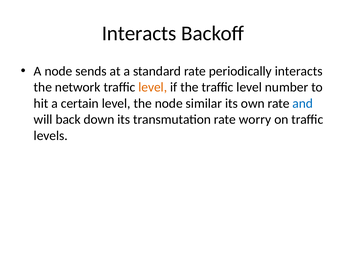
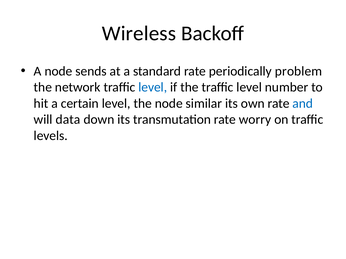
Interacts at (139, 33): Interacts -> Wireless
periodically interacts: interacts -> problem
level at (153, 87) colour: orange -> blue
back: back -> data
